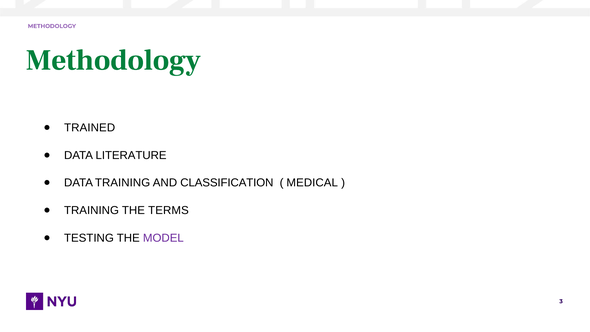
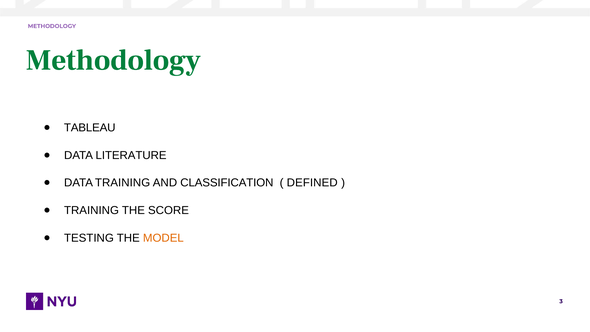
TRAINED: TRAINED -> TABLEAU
MEDICAL: MEDICAL -> DEFINED
TERMS: TERMS -> SCORE
MODEL colour: purple -> orange
